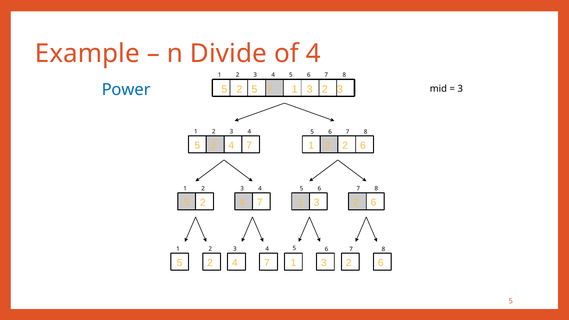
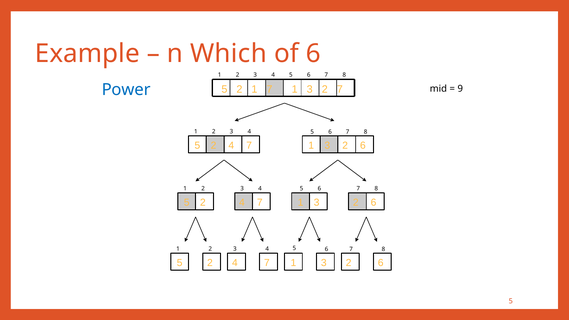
Divide: Divide -> Which
of 4: 4 -> 6
5 2 5: 5 -> 1
3 2 3: 3 -> 7
3 at (460, 89): 3 -> 9
